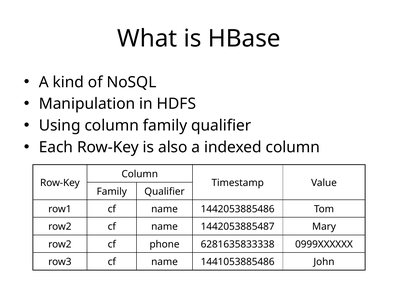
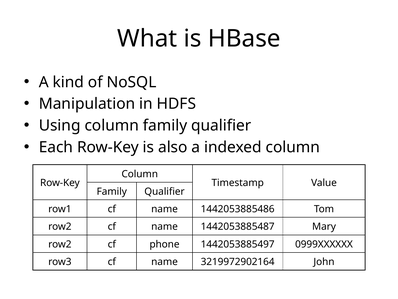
6281635833338: 6281635833338 -> 1442053885497
1441053885486: 1441053885486 -> 3219972902164
